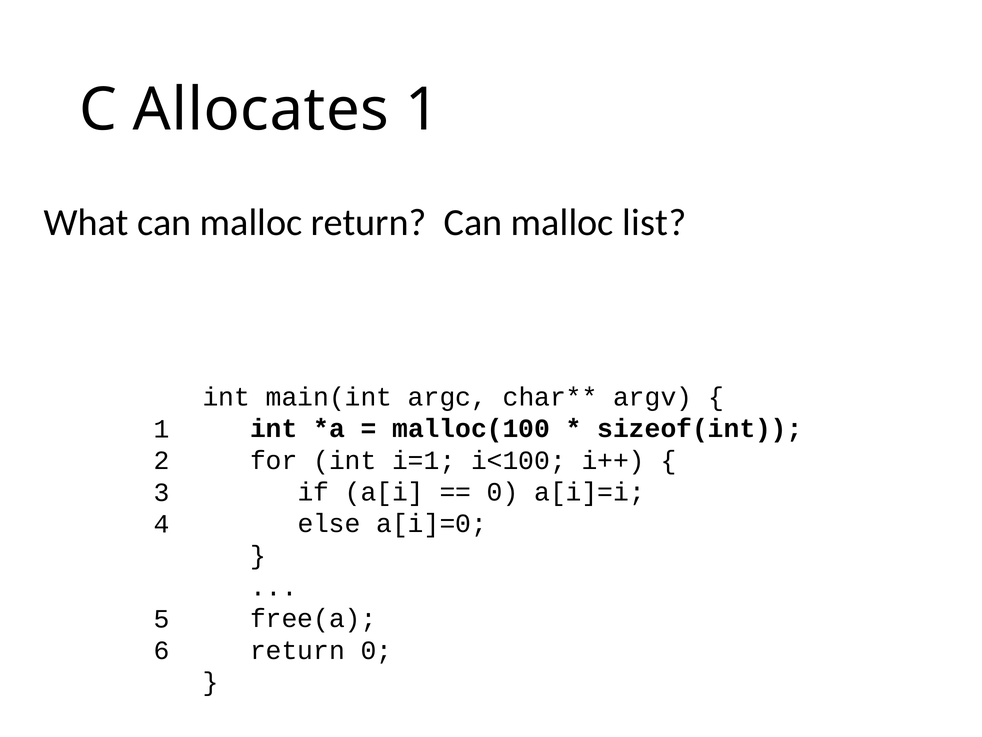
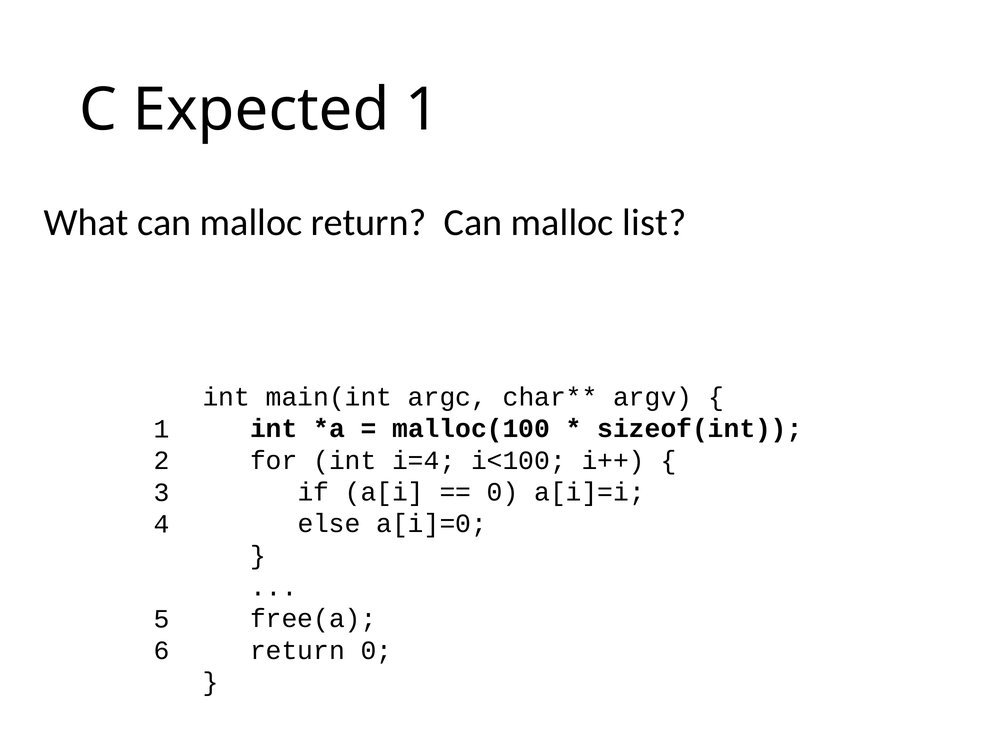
Allocates: Allocates -> Expected
i=1: i=1 -> i=4
